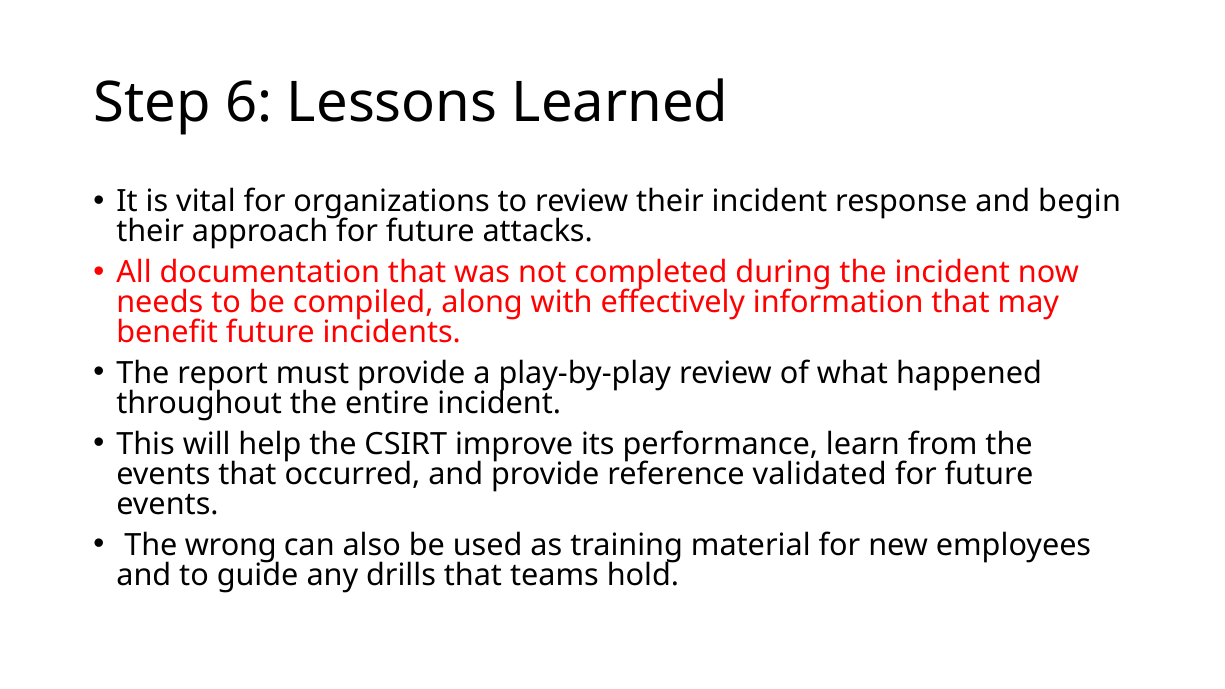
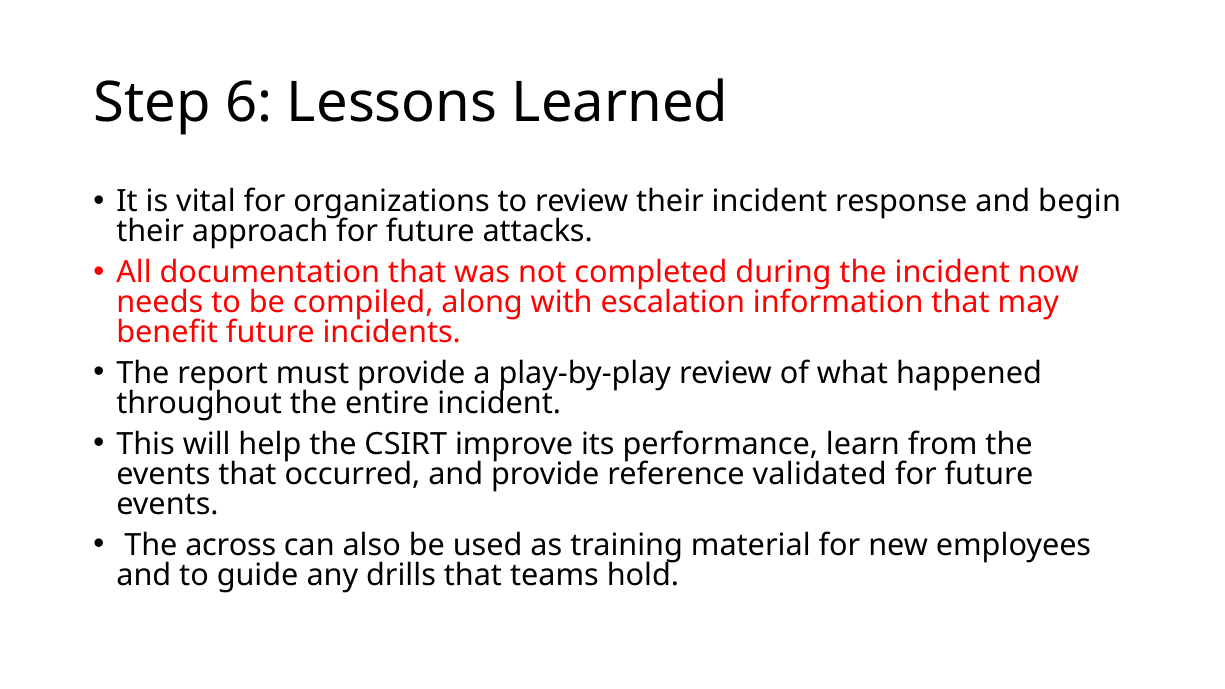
effectively: effectively -> escalation
wrong: wrong -> across
